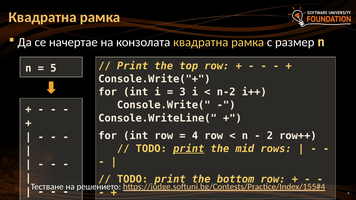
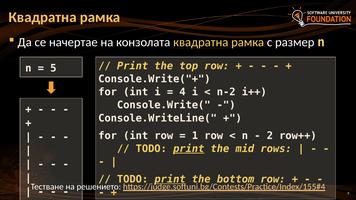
3: 3 -> 4
4: 4 -> 1
print at (170, 180) underline: none -> present
